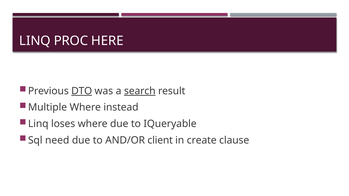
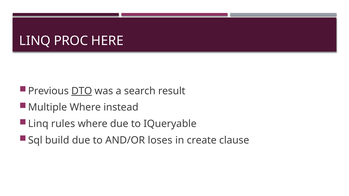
search underline: present -> none
loses: loses -> rules
need: need -> build
client: client -> loses
